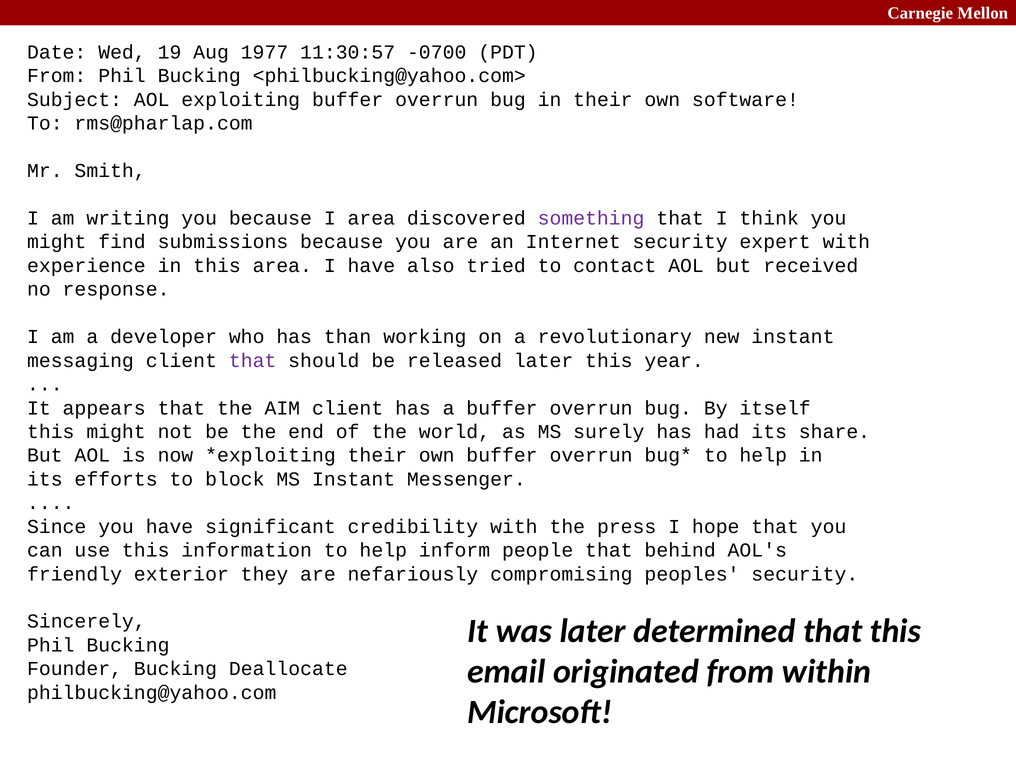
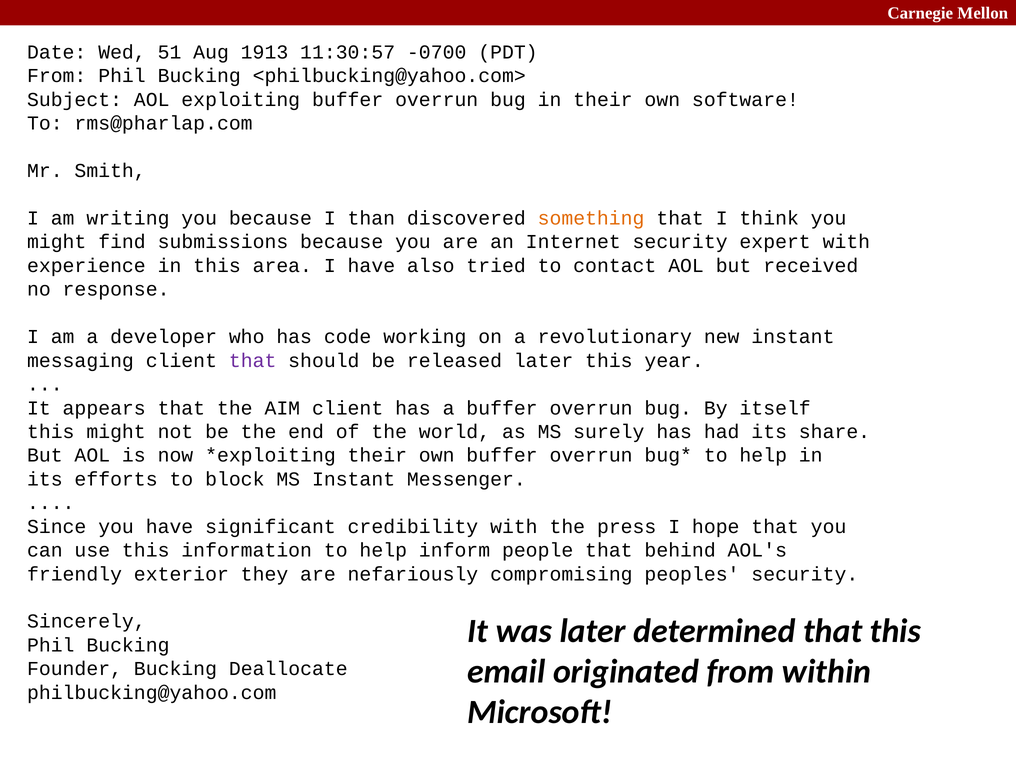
19: 19 -> 51
1977: 1977 -> 1913
I area: area -> than
something colour: purple -> orange
than: than -> code
